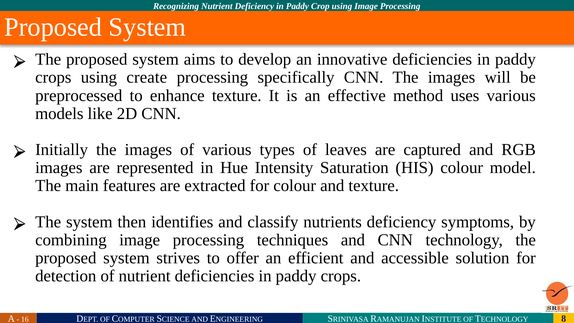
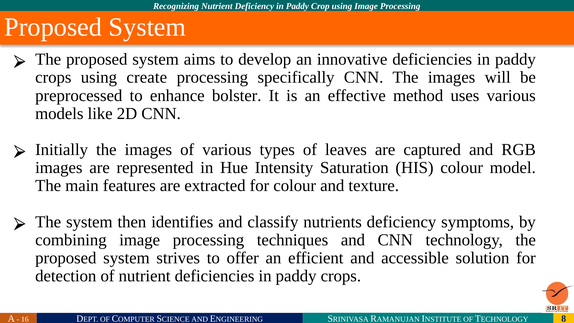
enhance texture: texture -> bolster
